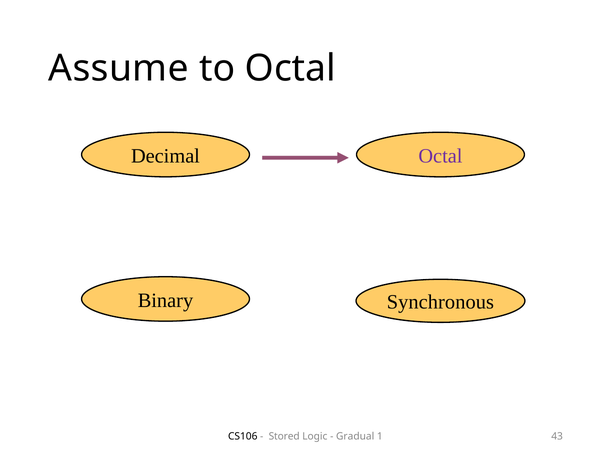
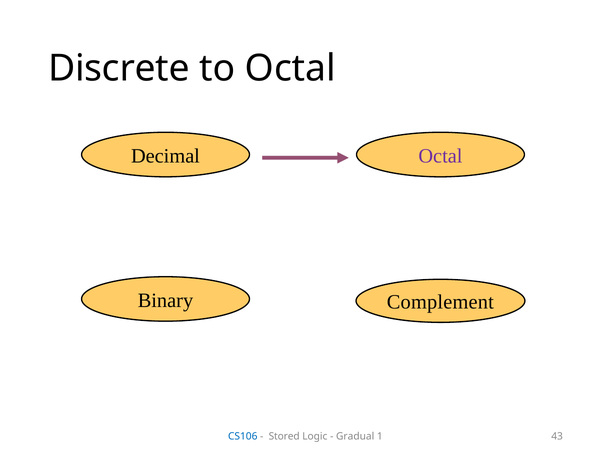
Assume: Assume -> Discrete
Synchronous: Synchronous -> Complement
CS106 colour: black -> blue
